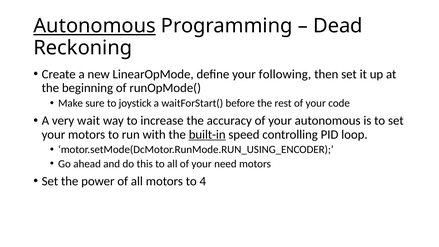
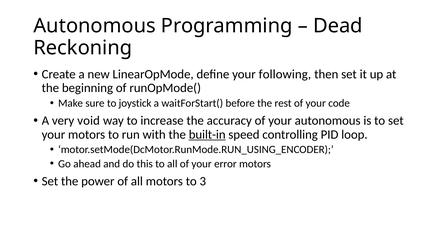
Autonomous at (95, 26) underline: present -> none
wait: wait -> void
need: need -> error
4: 4 -> 3
